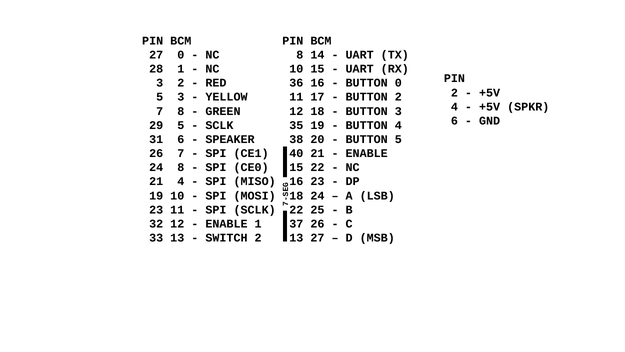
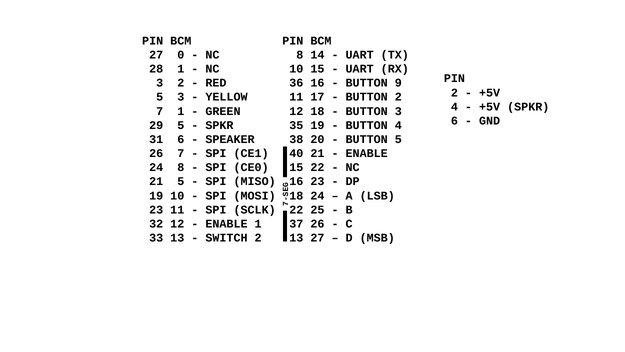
BUTTON 0: 0 -> 9
7 8: 8 -> 1
SCLK at (219, 125): SCLK -> SPKR
21 4: 4 -> 5
